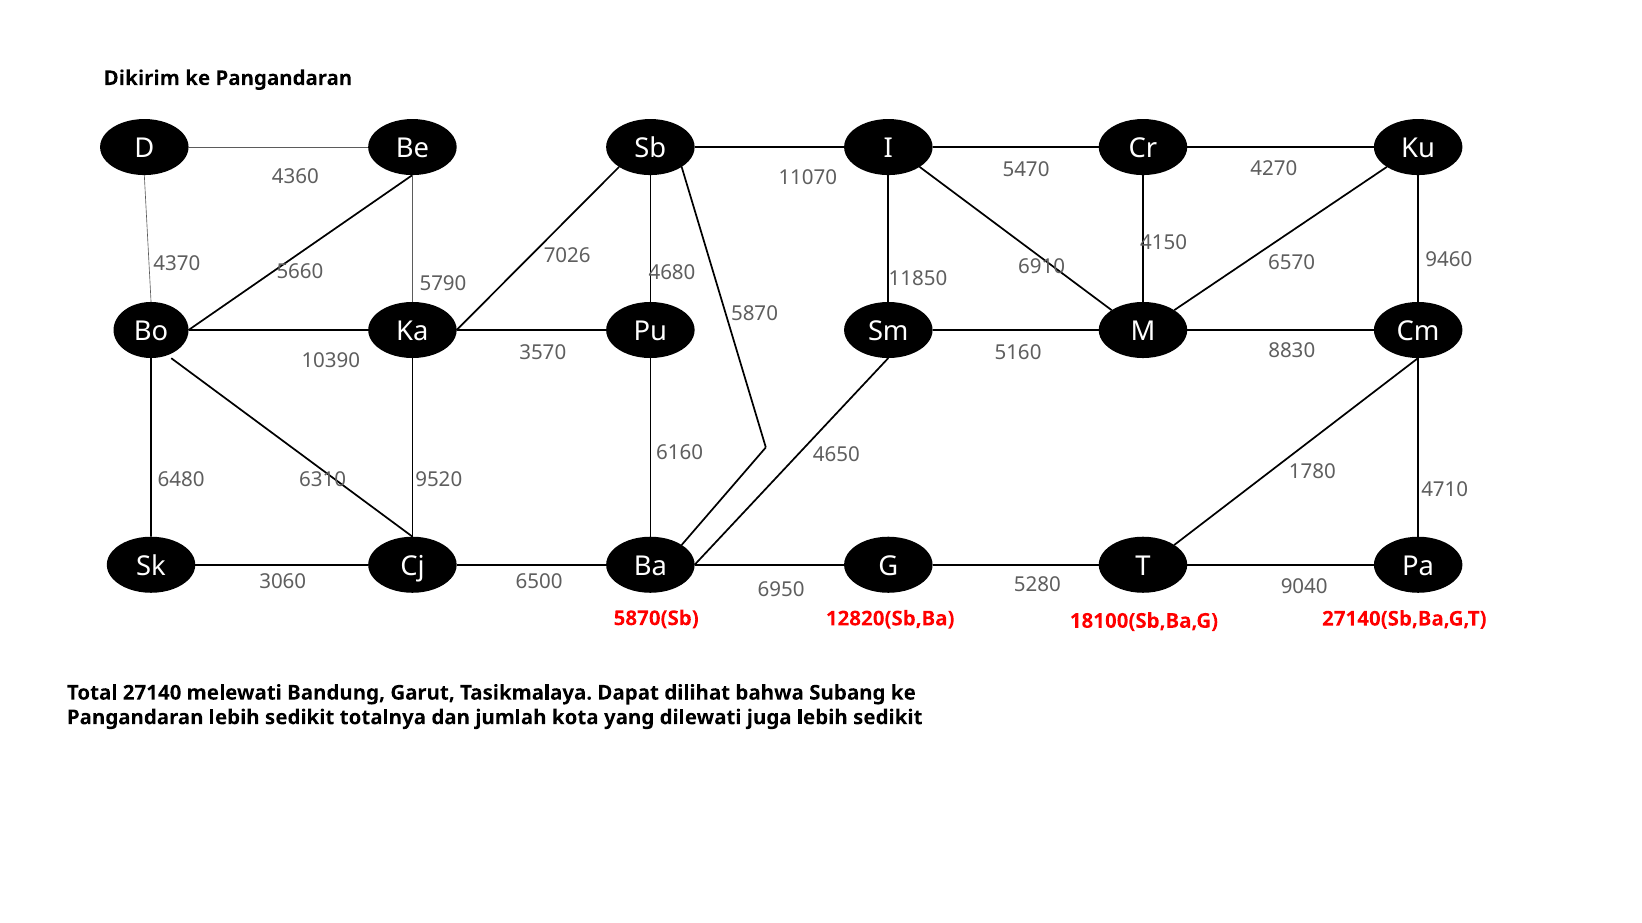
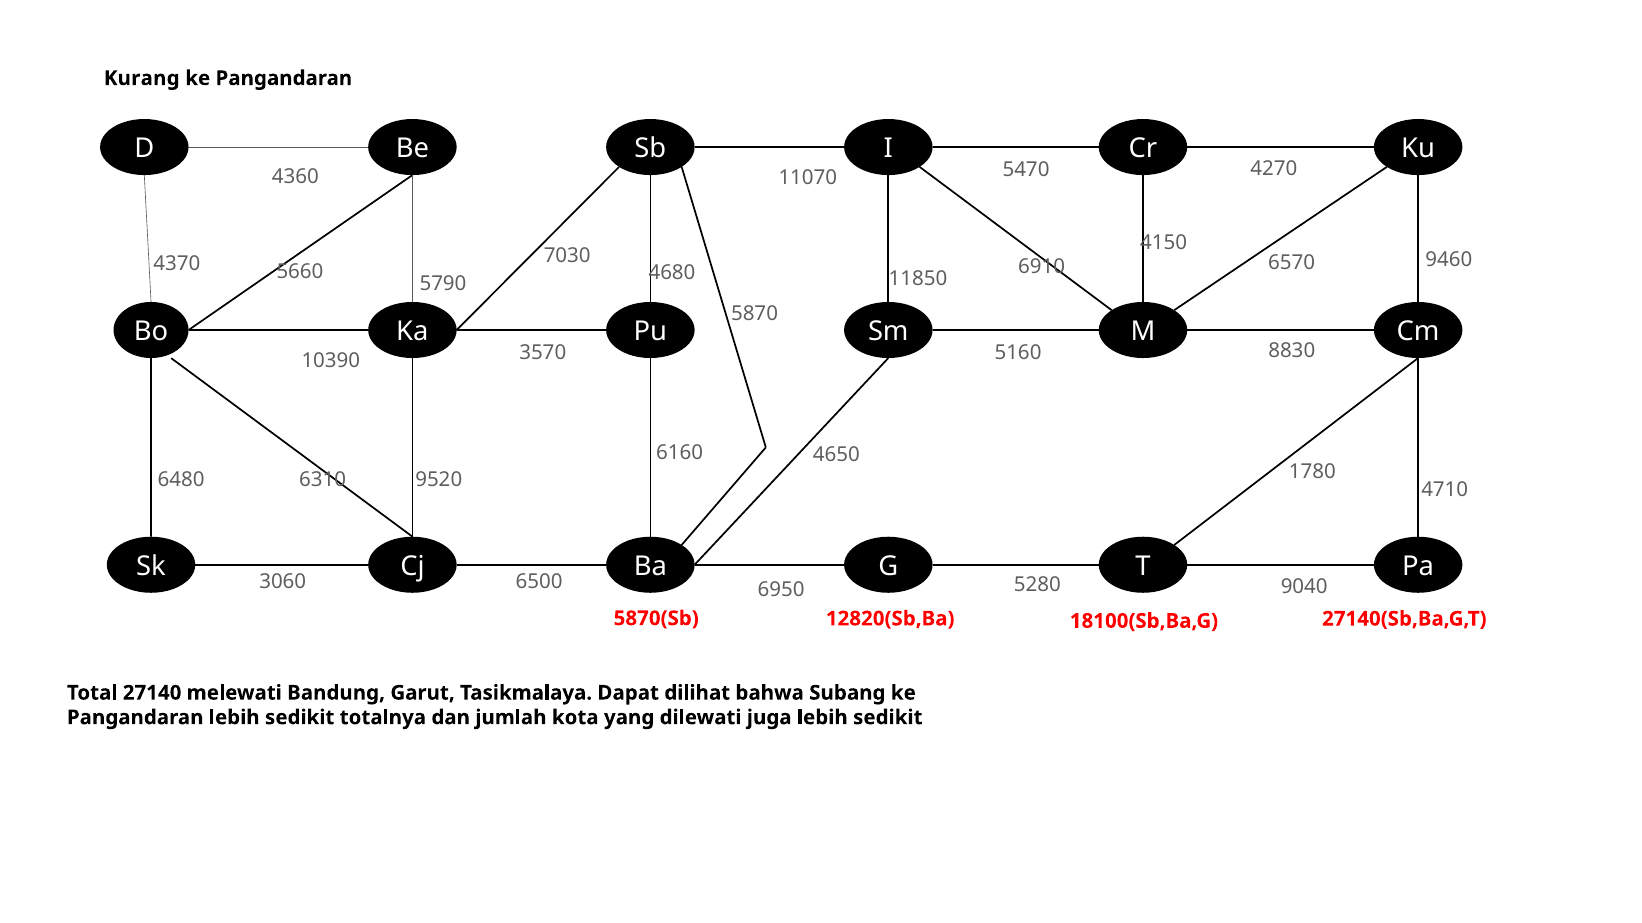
Dikirim: Dikirim -> Kurang
7026: 7026 -> 7030
